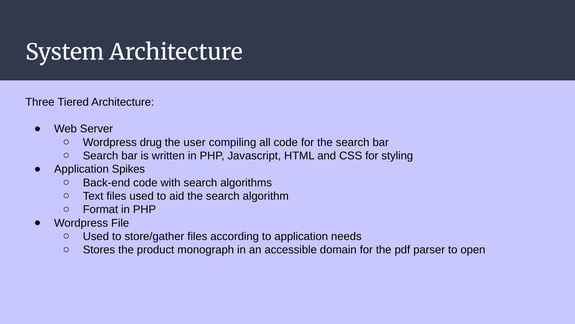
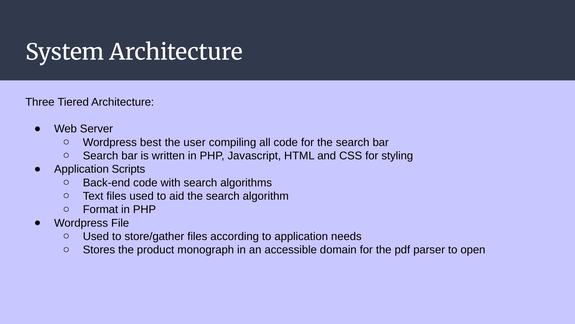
drug: drug -> best
Spikes: Spikes -> Scripts
